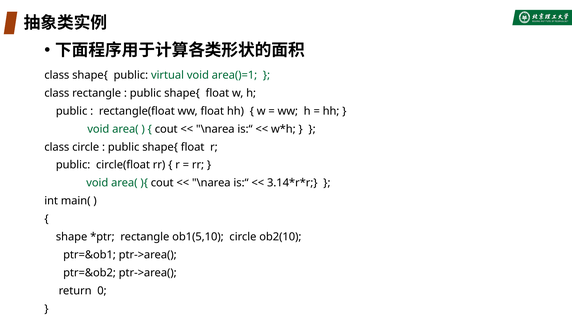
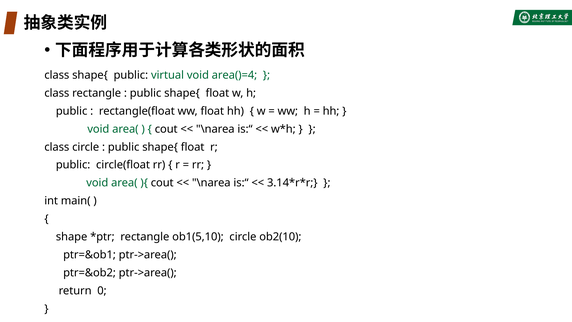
area()=1: area()=1 -> area()=4
